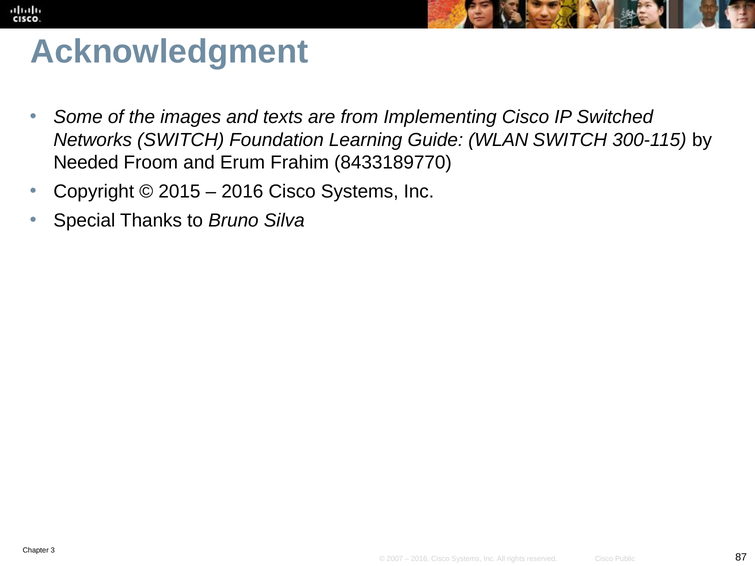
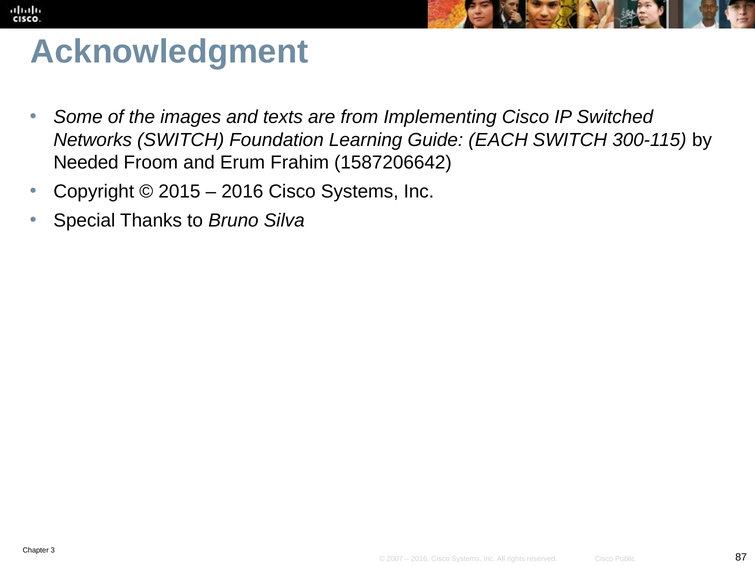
WLAN: WLAN -> EACH
8433189770: 8433189770 -> 1587206642
